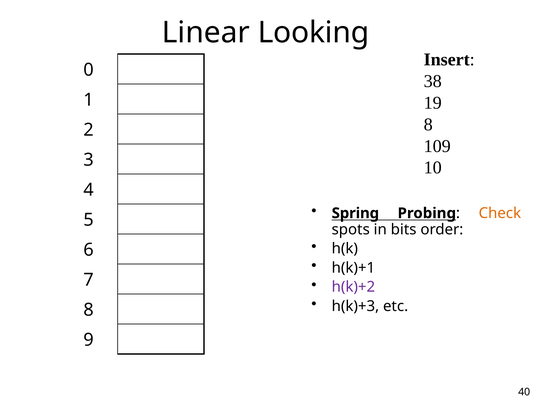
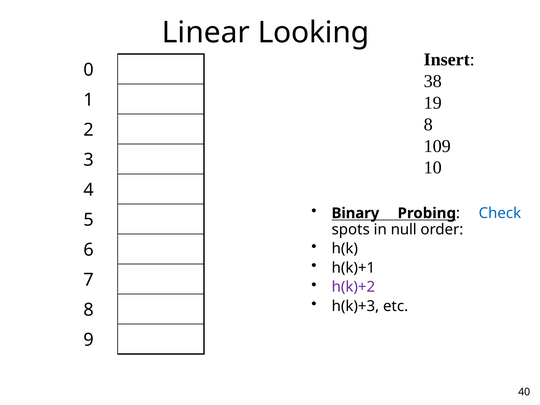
Spring: Spring -> Binary
Check colour: orange -> blue
bits: bits -> null
